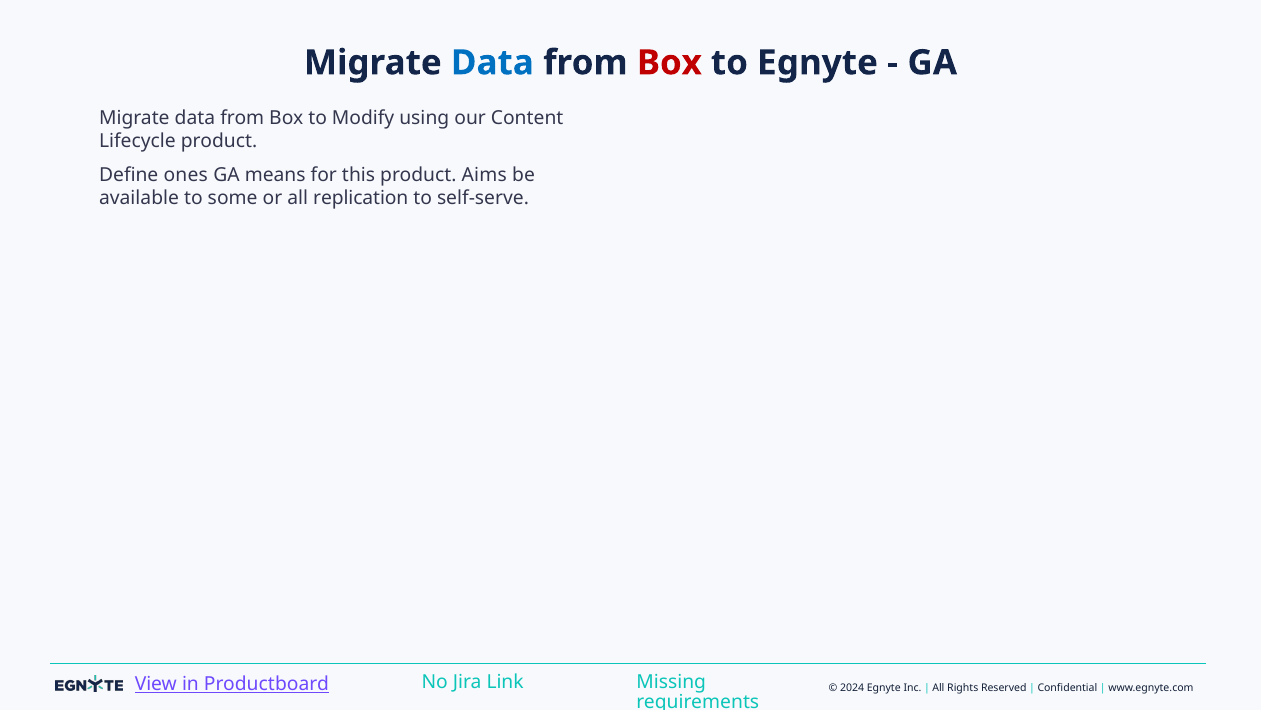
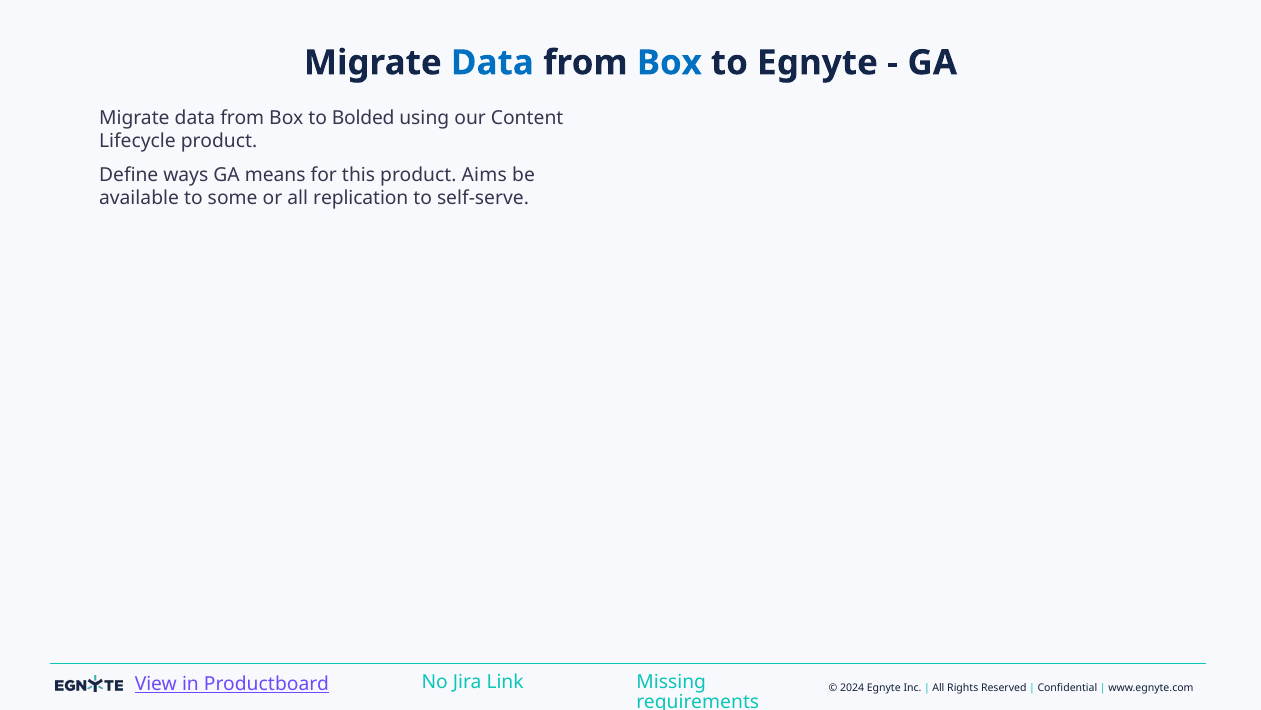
Box at (669, 63) colour: red -> blue
Modify: Modify -> Bolded
ones: ones -> ways
